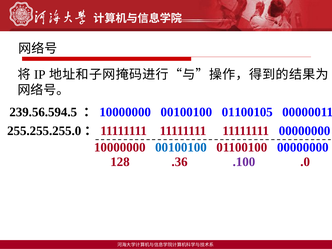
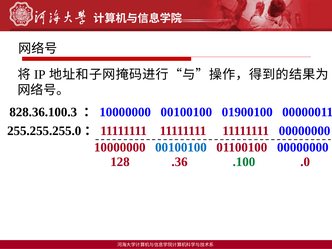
239.56.594.5: 239.56.594.5 -> 828.36.100.3
01100105: 01100105 -> 01900100
.100 colour: purple -> green
